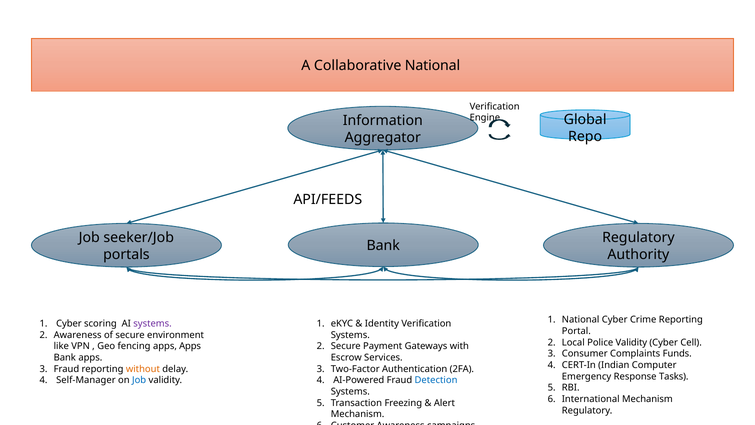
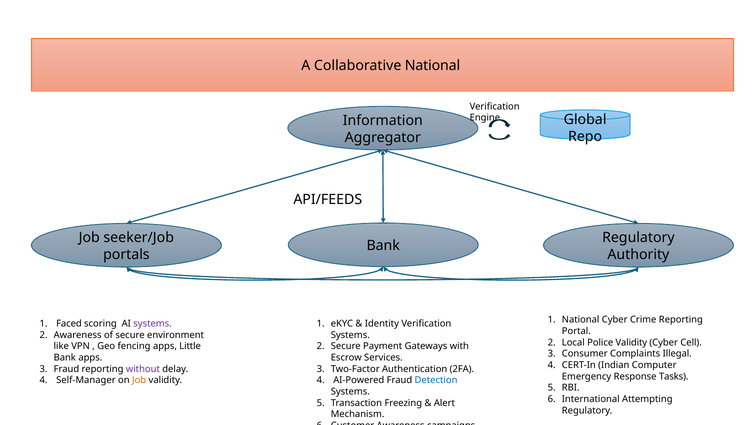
Cyber at (69, 323): Cyber -> Faced
apps Apps: Apps -> Little
Funds: Funds -> Illegal
without colour: orange -> purple
Job at (139, 380) colour: blue -> orange
International Mechanism: Mechanism -> Attempting
